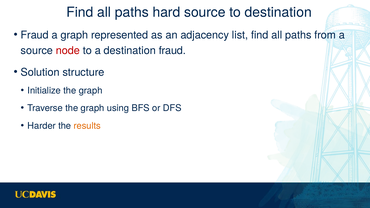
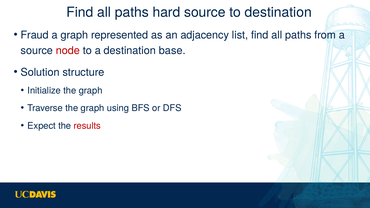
destination fraud: fraud -> base
Harder: Harder -> Expect
results colour: orange -> red
